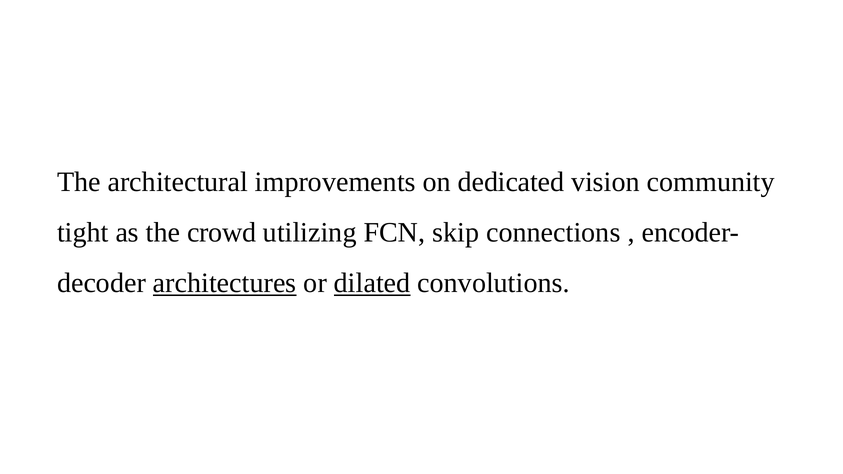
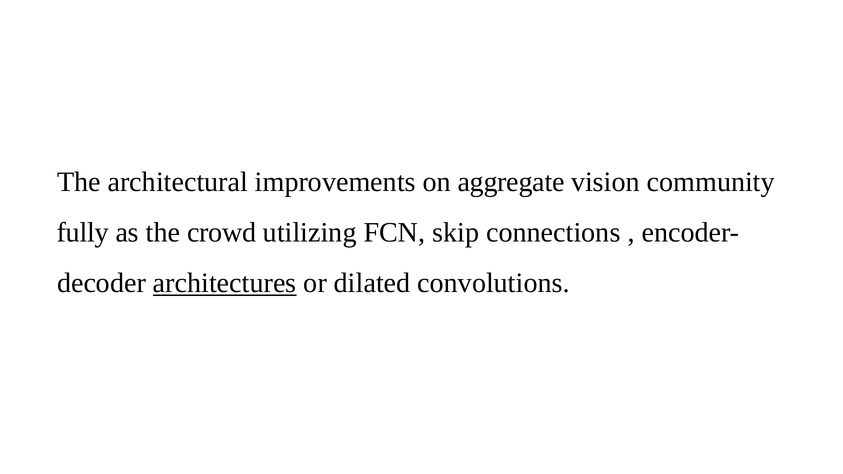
dedicated: dedicated -> aggregate
tight: tight -> fully
dilated underline: present -> none
